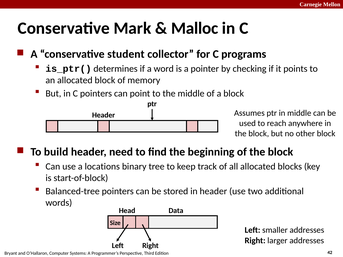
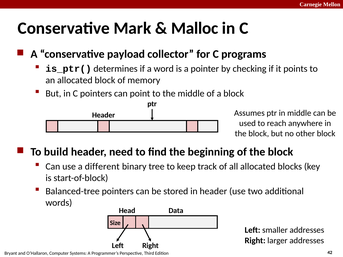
student: student -> payload
locations: locations -> different
